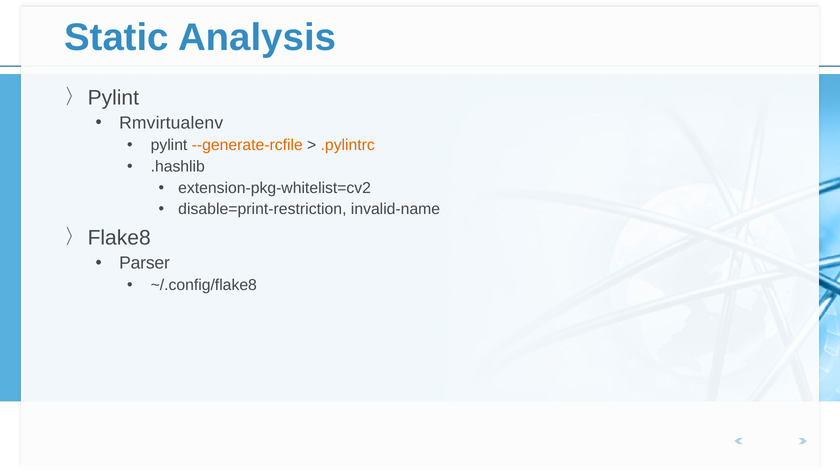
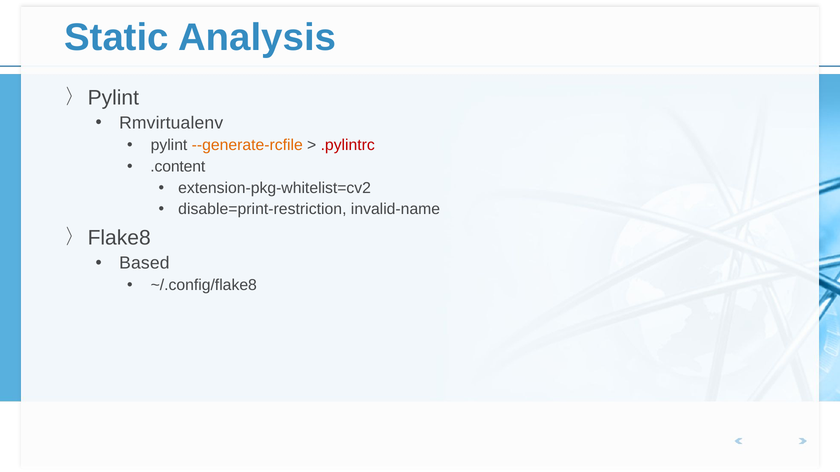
.pylintrc colour: orange -> red
.hashlib: .hashlib -> .content
Parser: Parser -> Based
